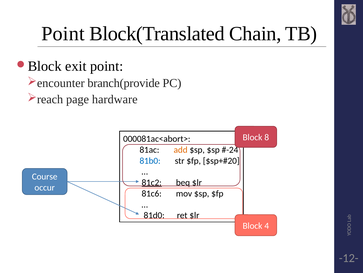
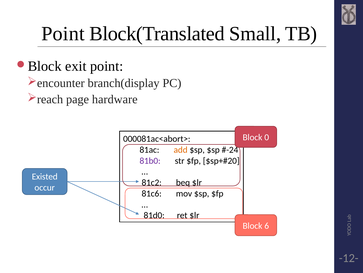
Chain: Chain -> Small
branch(provide: branch(provide -> branch(display
8: 8 -> 0
81b0 colour: blue -> purple
Course: Course -> Existed
81c2 underline: present -> none
4: 4 -> 6
